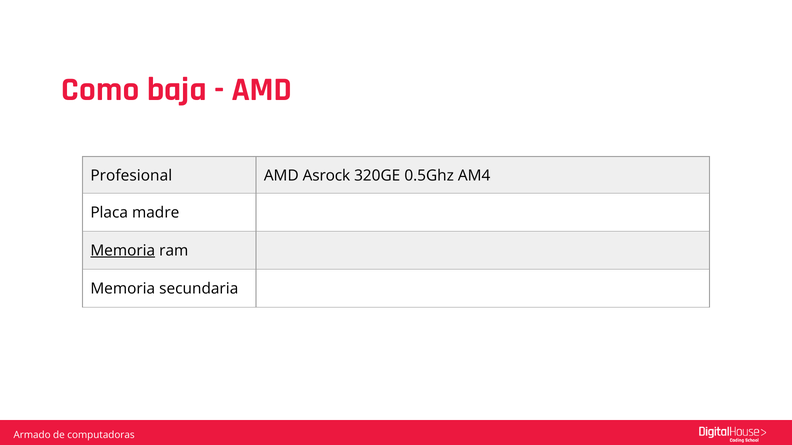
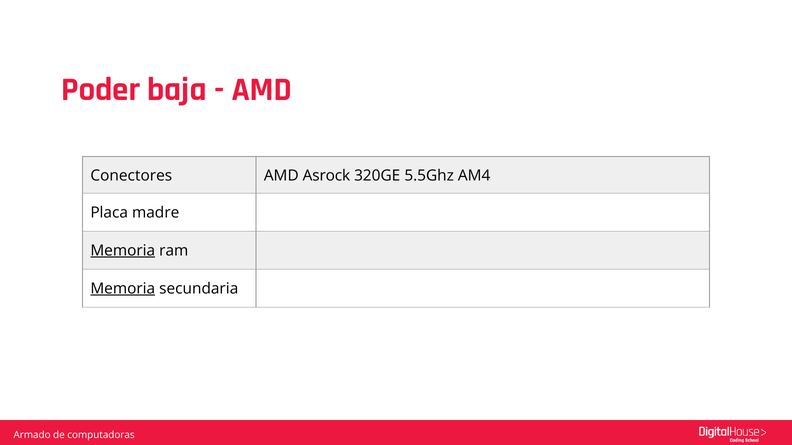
Como: Como -> Poder
Profesional: Profesional -> Conectores
0.5Ghz: 0.5Ghz -> 5.5Ghz
Memoria at (123, 289) underline: none -> present
